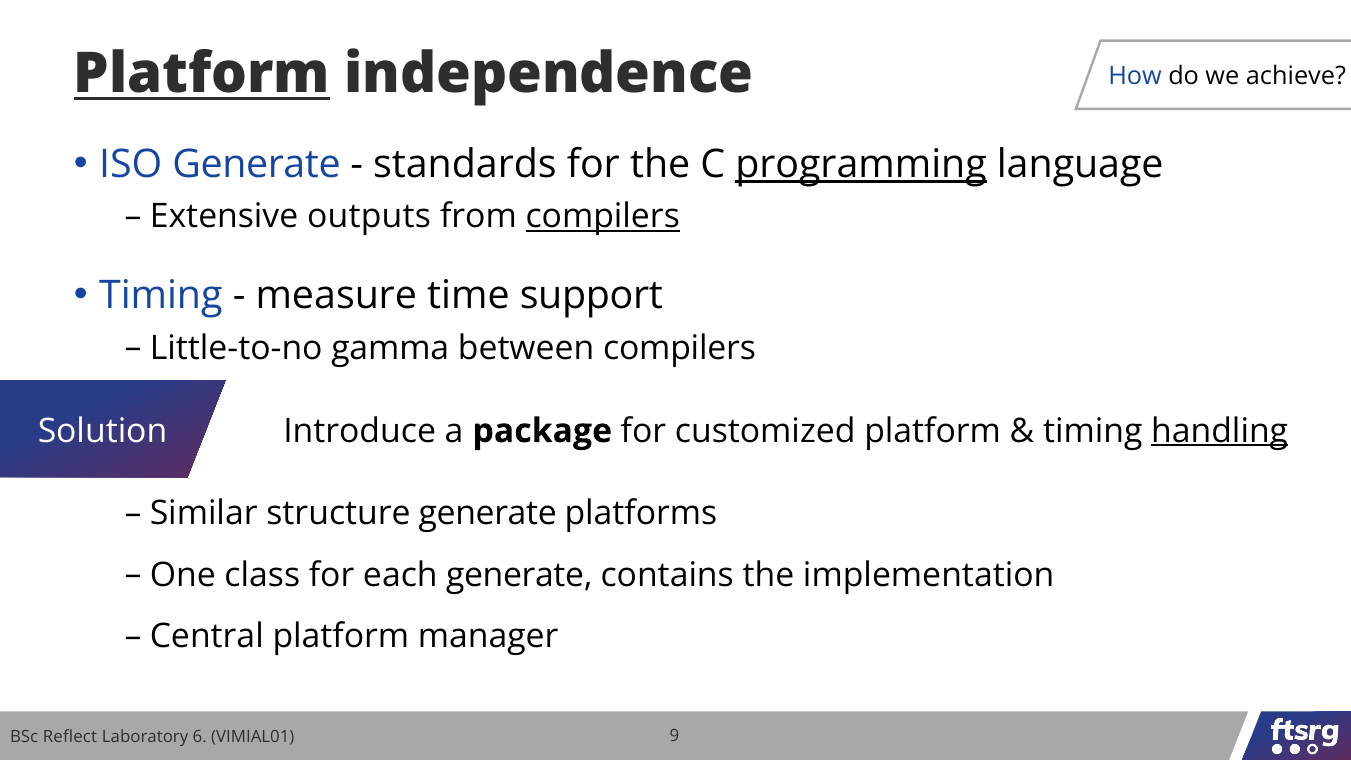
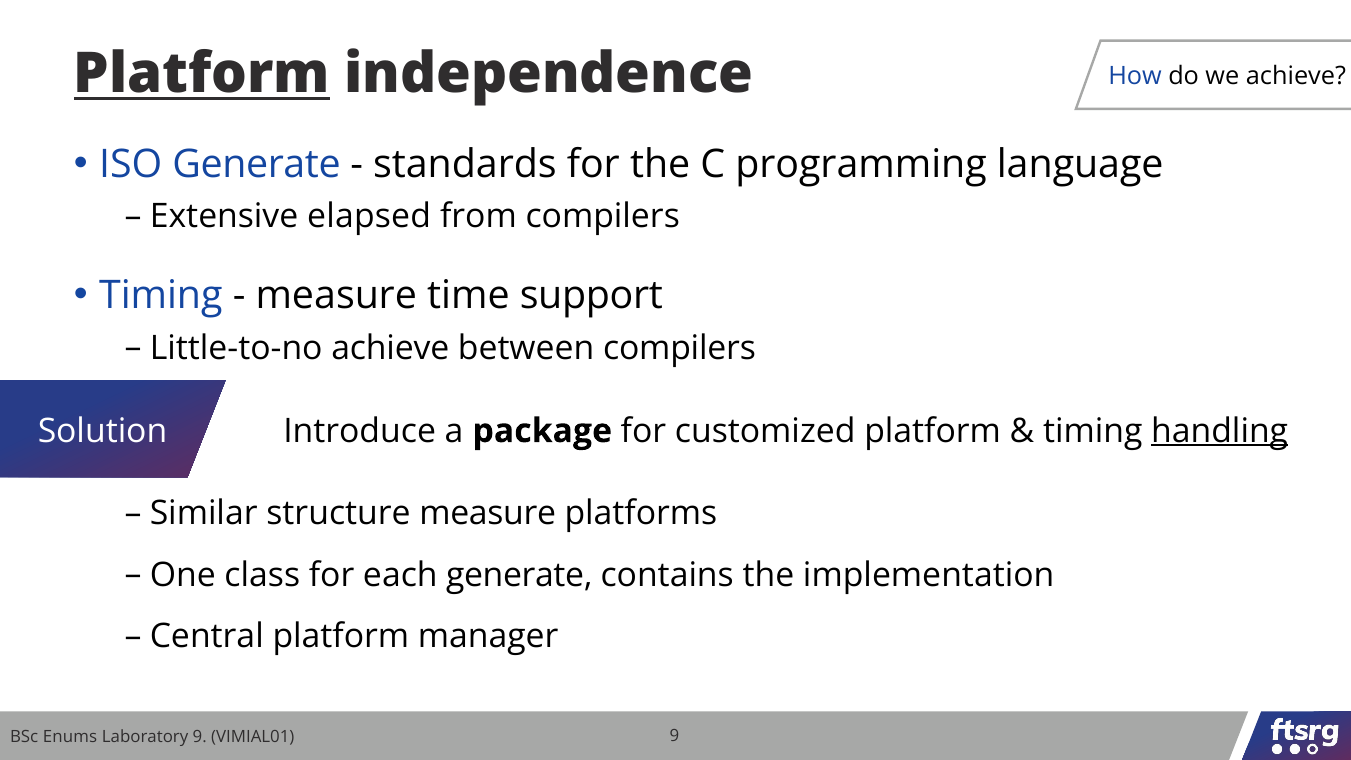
programming underline: present -> none
outputs: outputs -> elapsed
compilers at (603, 217) underline: present -> none
gamma at (390, 348): gamma -> achieve
structure generate: generate -> measure
Reflect: Reflect -> Enums
Laboratory 6: 6 -> 9
